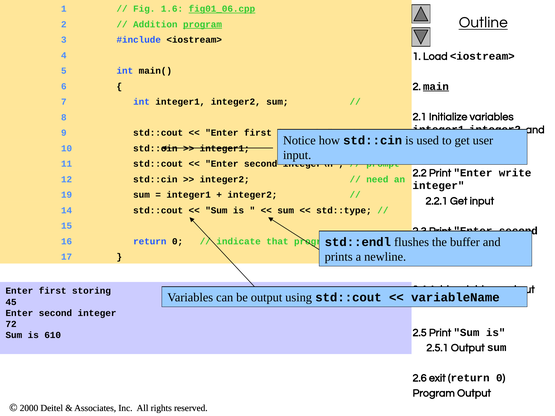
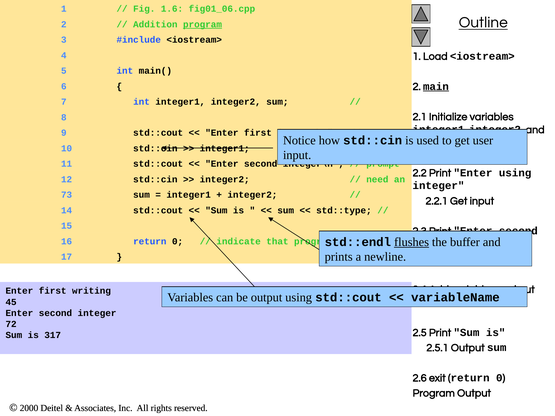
fig01_06.cpp underline: present -> none
Enter write: write -> using
19: 19 -> 73
flushes underline: none -> present
storing: storing -> writing
610: 610 -> 317
